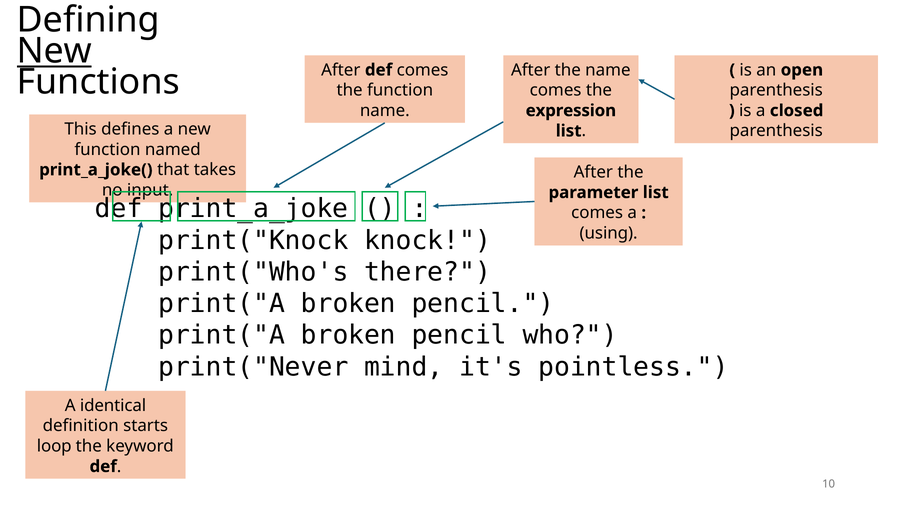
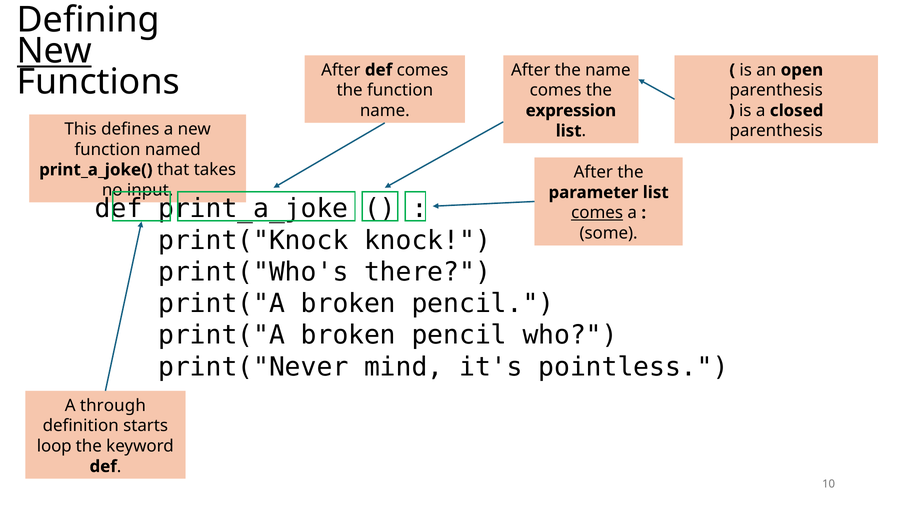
comes at (597, 213) underline: none -> present
using: using -> some
identical: identical -> through
